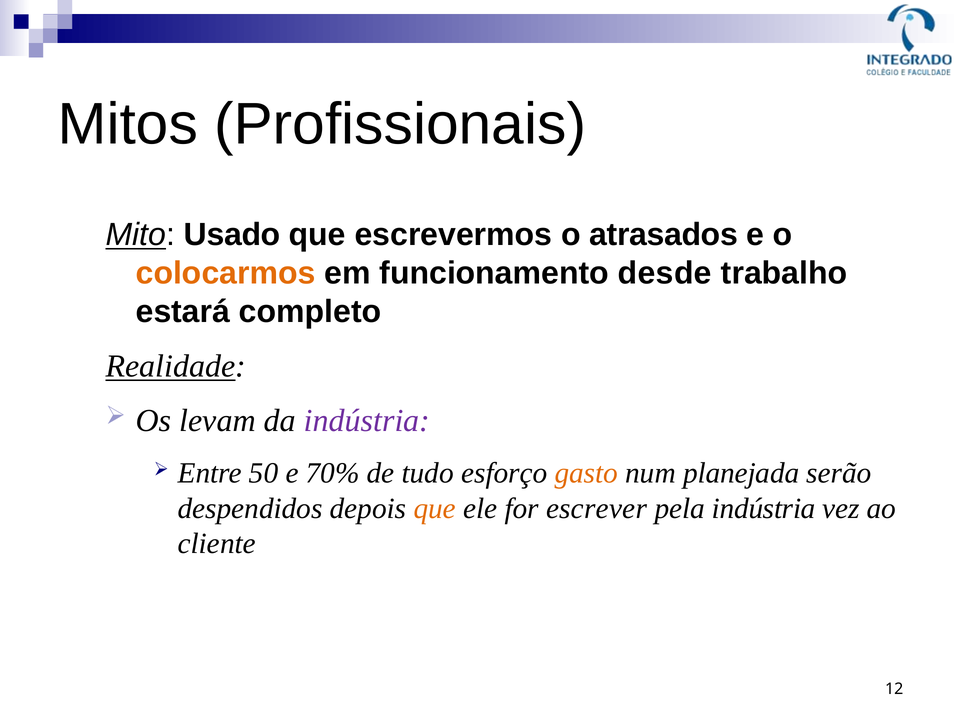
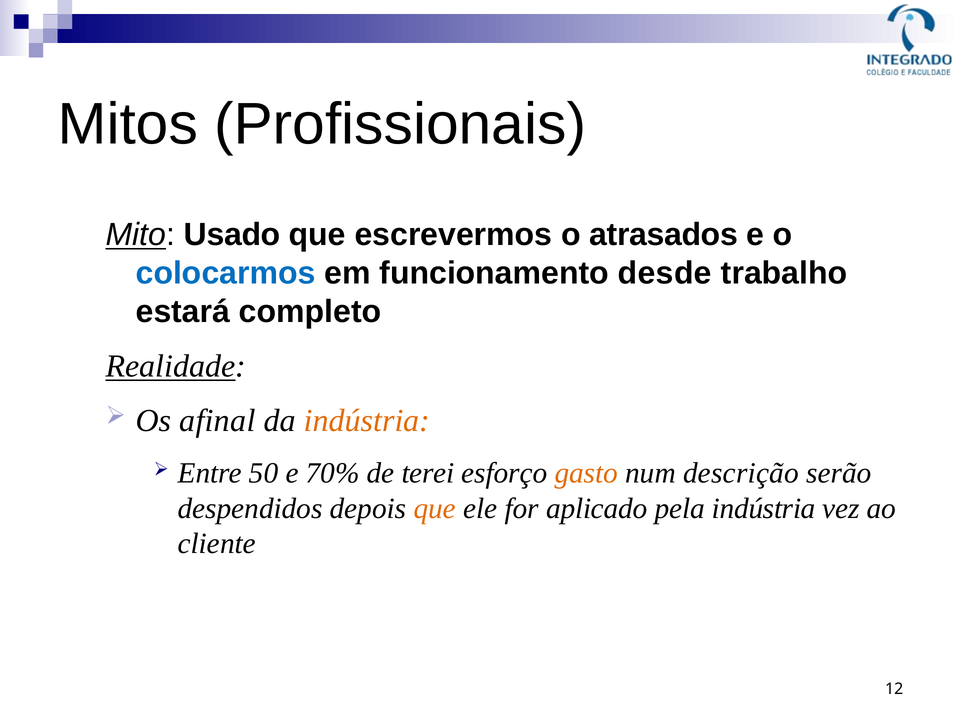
colocarmos colour: orange -> blue
levam: levam -> afinal
indústria at (367, 420) colour: purple -> orange
tudo: tudo -> terei
planejada: planejada -> descrição
escrever: escrever -> aplicado
